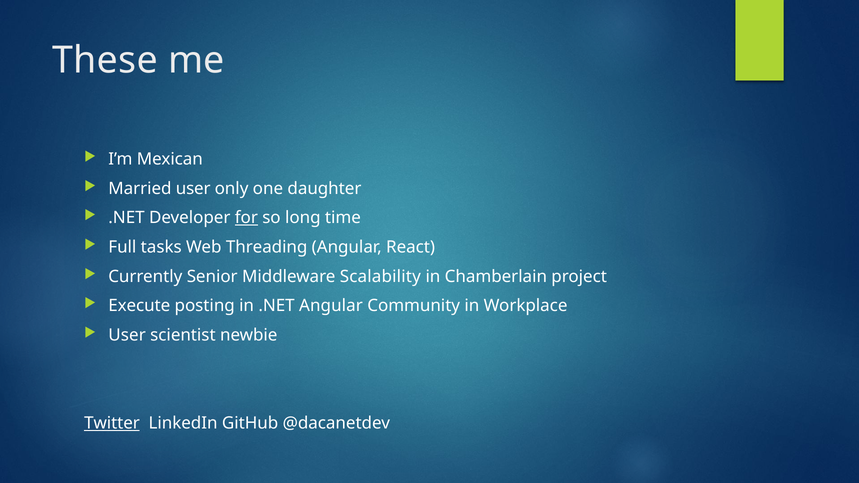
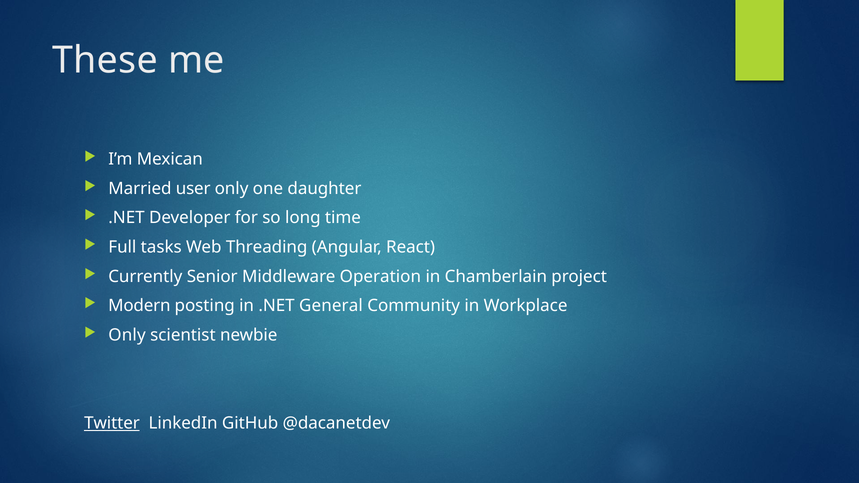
for underline: present -> none
Scalability: Scalability -> Operation
Execute: Execute -> Modern
.NET Angular: Angular -> General
User at (127, 335): User -> Only
